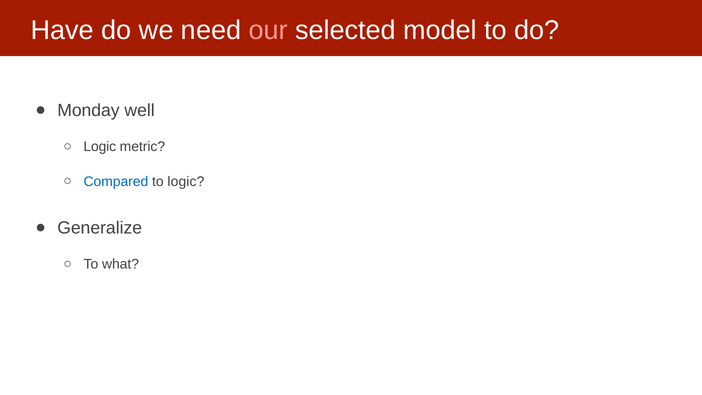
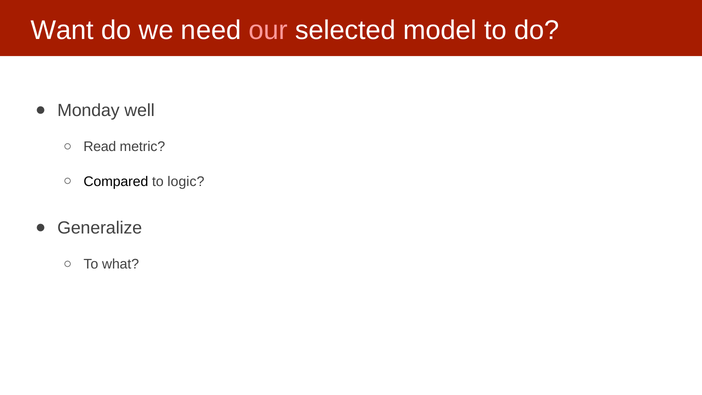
Have: Have -> Want
Logic at (100, 147): Logic -> Read
Compared colour: blue -> black
